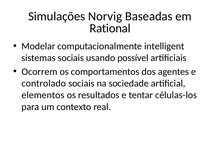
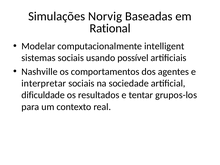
Ocorrem: Ocorrem -> Nashville
controlado: controlado -> interpretar
elementos: elementos -> dificuldade
células-los: células-los -> grupos-los
